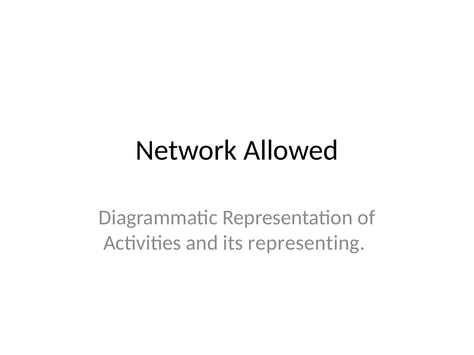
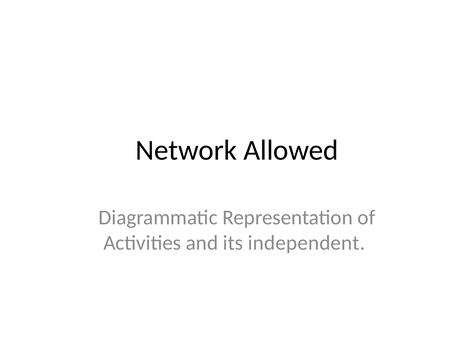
representing: representing -> independent
